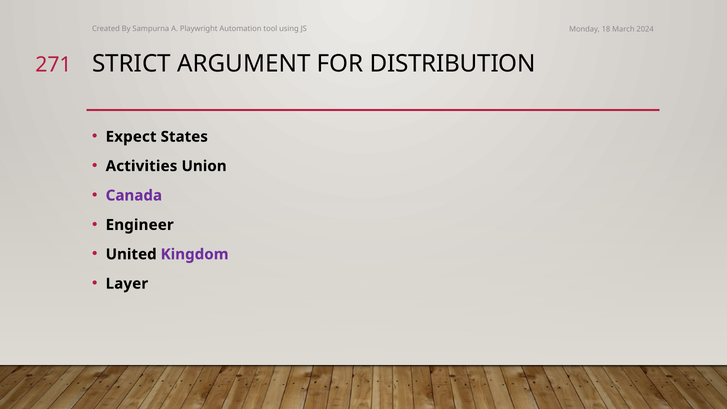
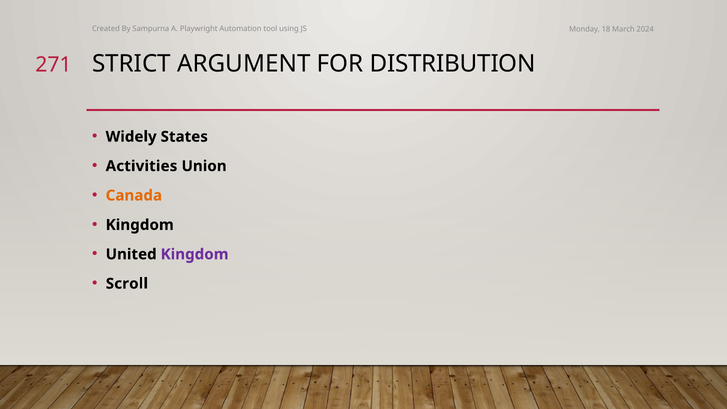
Expect: Expect -> Widely
Canada colour: purple -> orange
Engineer at (140, 225): Engineer -> Kingdom
Layer: Layer -> Scroll
